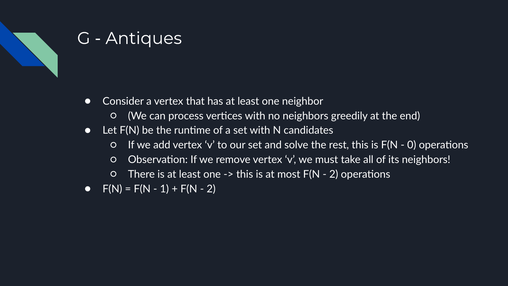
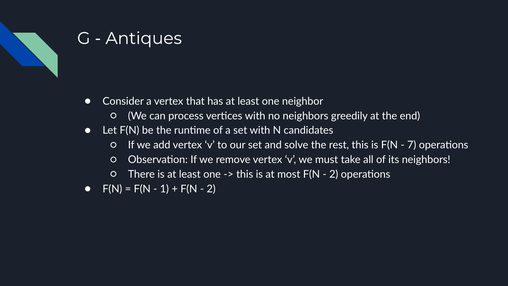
0: 0 -> 7
